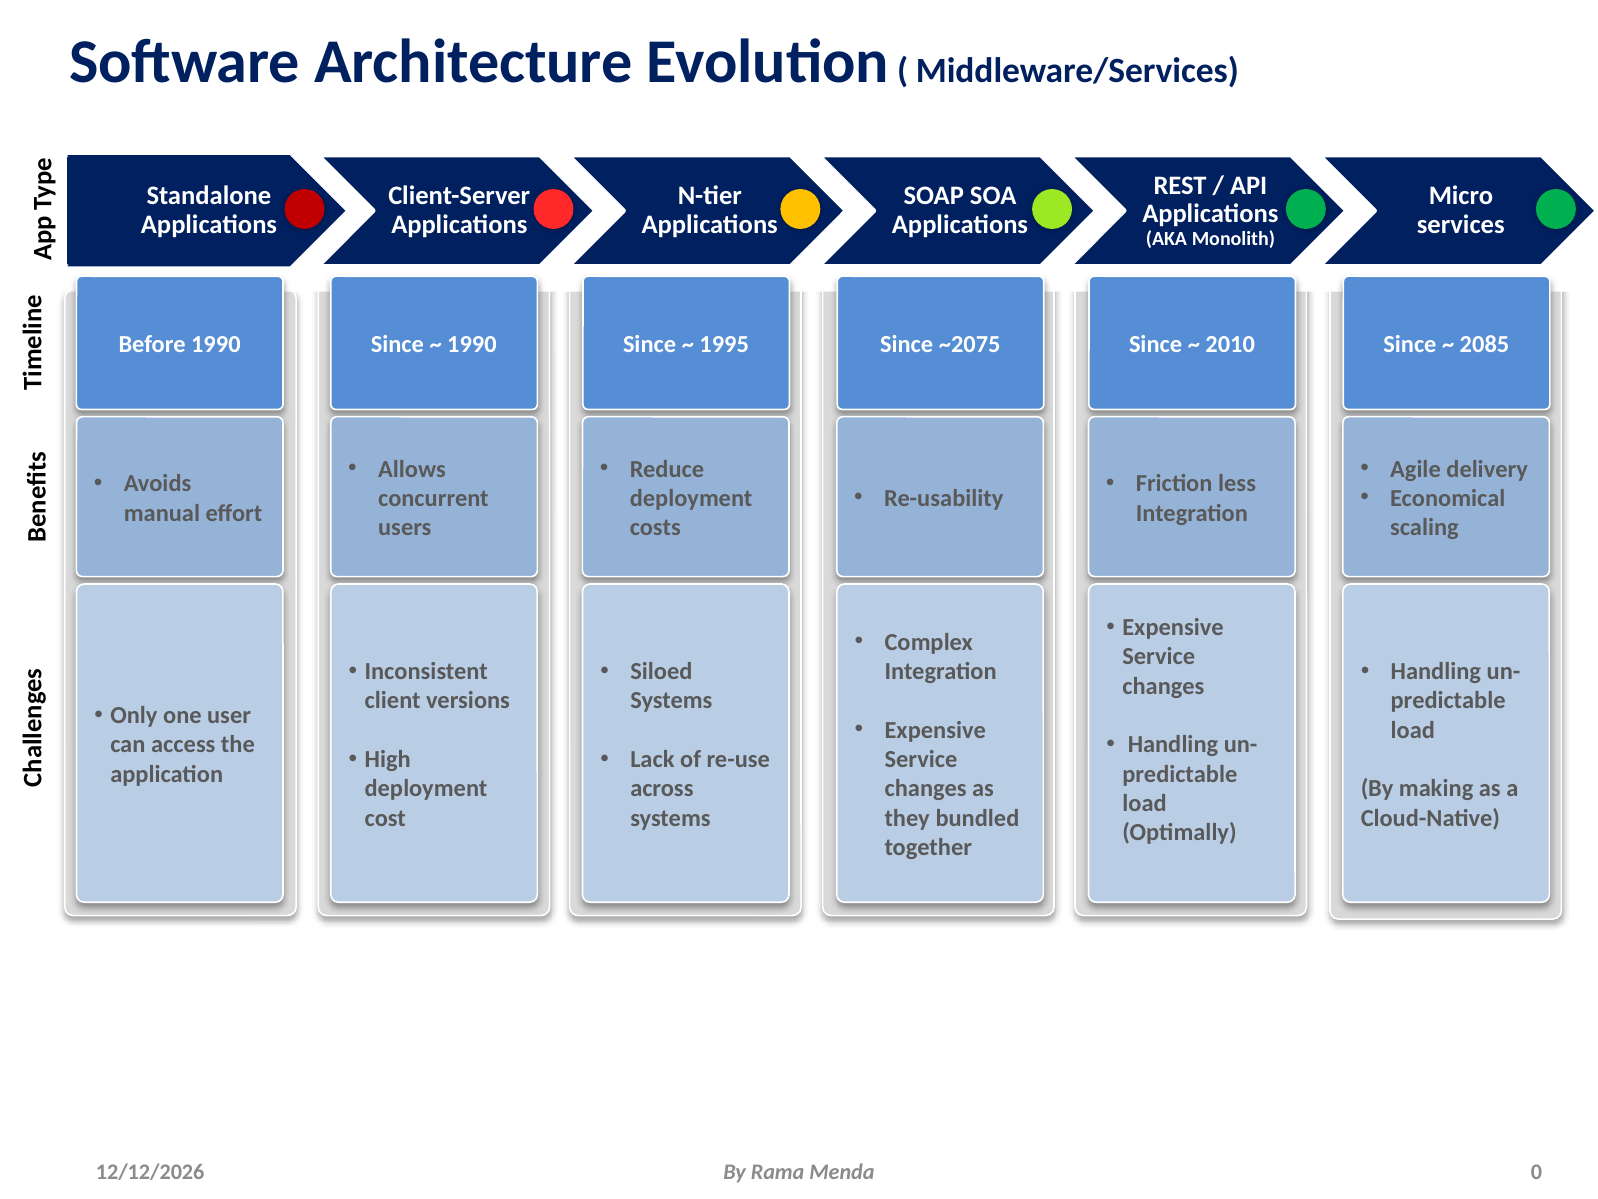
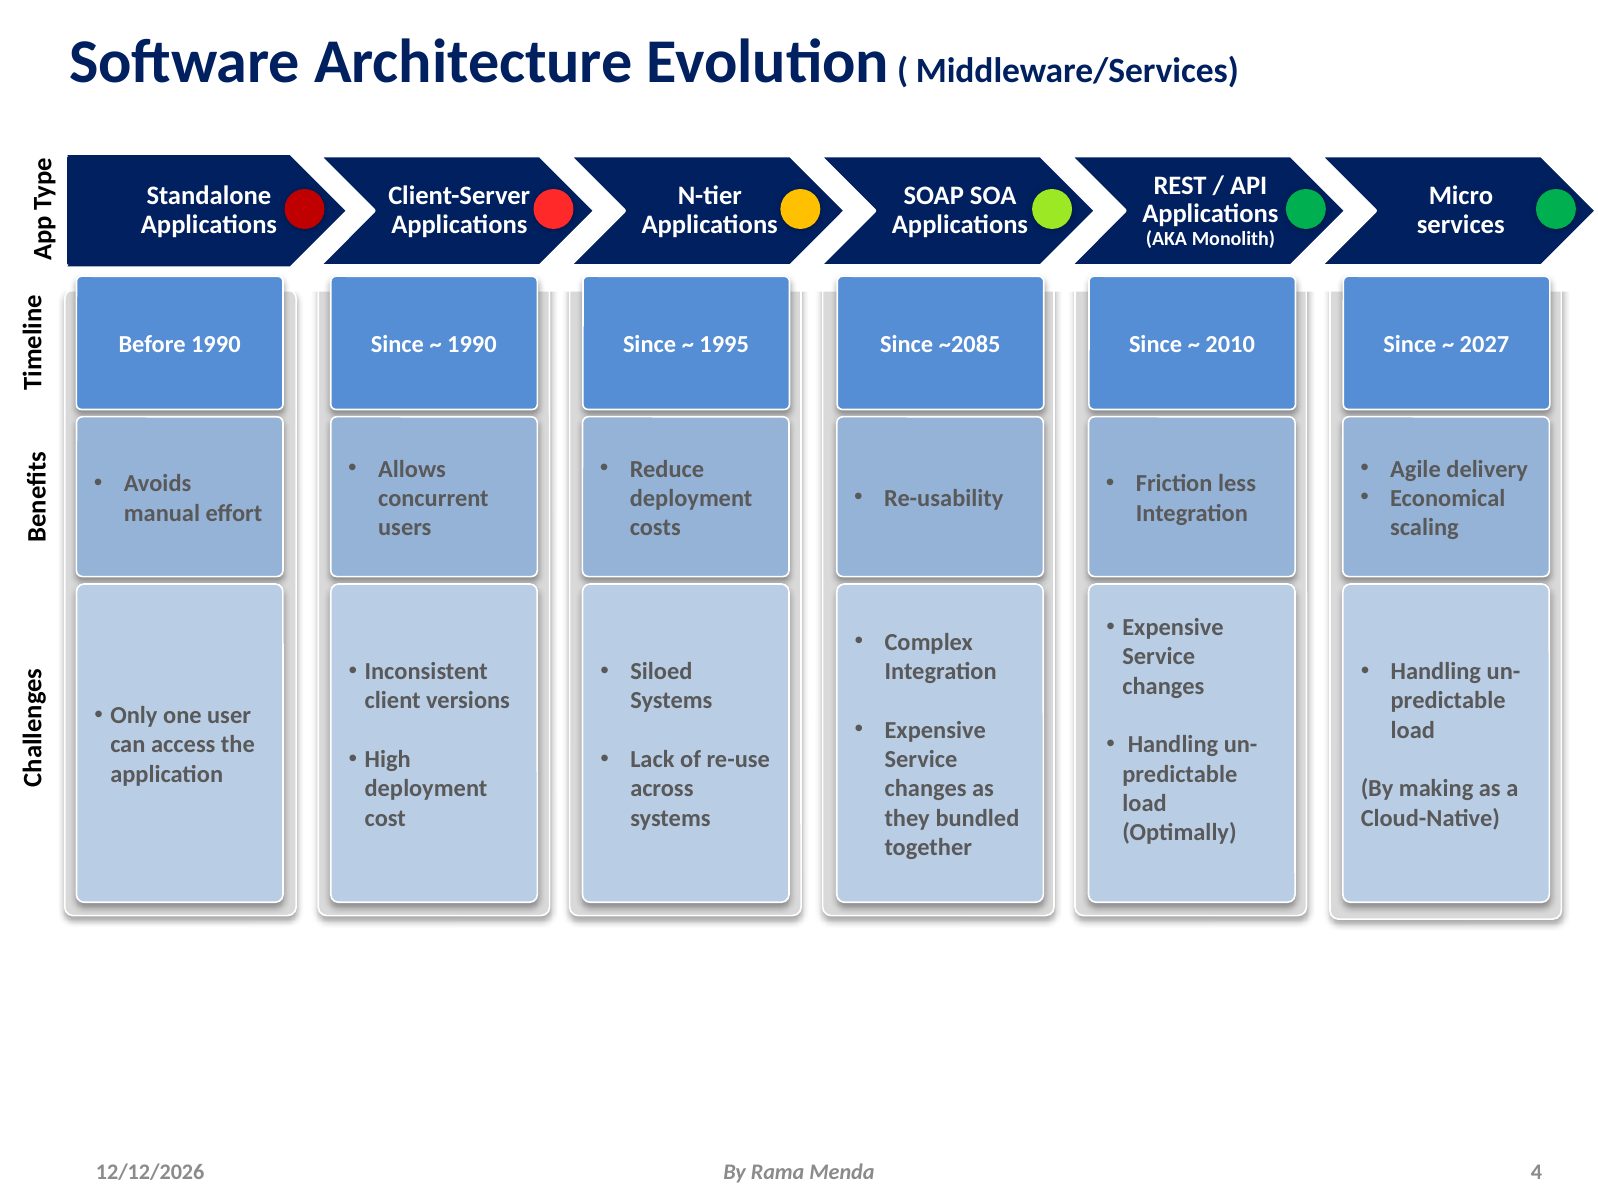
~2075: ~2075 -> ~2085
2085: 2085 -> 2027
0: 0 -> 4
